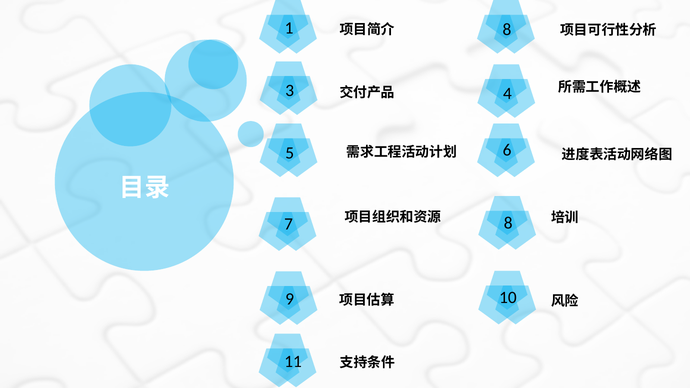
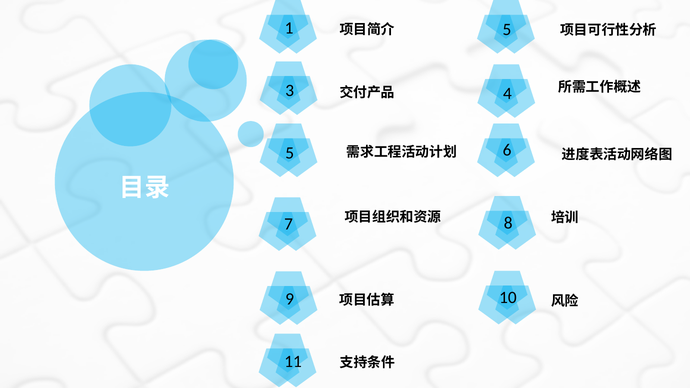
1 8: 8 -> 5
